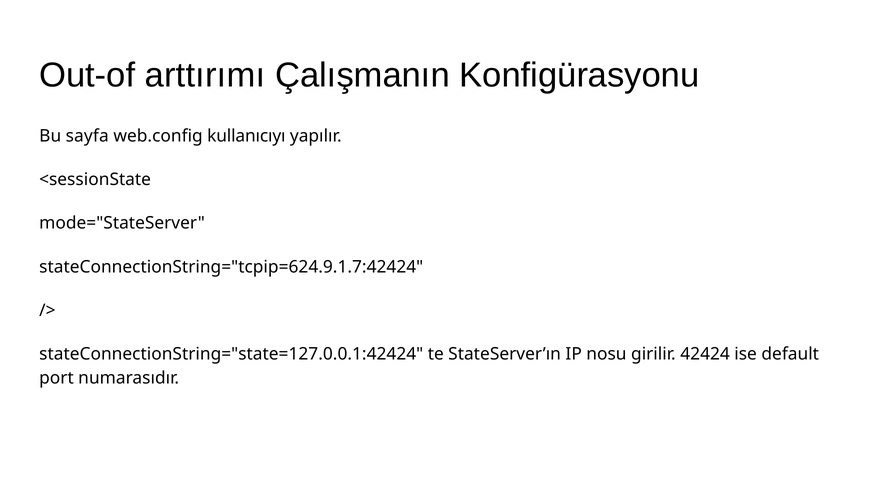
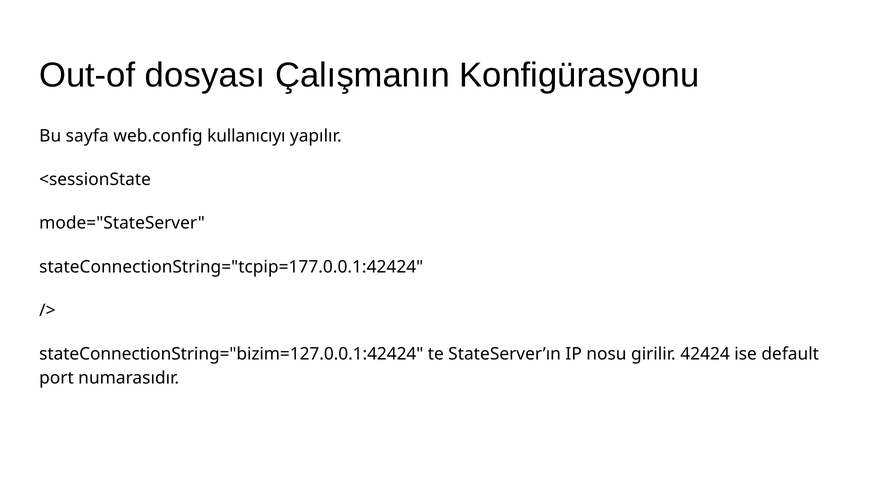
arttırımı: arttırımı -> dosyası
stateConnectionString="tcpip=624.9.1.7:42424: stateConnectionString="tcpip=624.9.1.7:42424 -> stateConnectionString="tcpip=177.0.0.1:42424
stateConnectionString="state=127.0.0.1:42424: stateConnectionString="state=127.0.0.1:42424 -> stateConnectionString="bizim=127.0.0.1:42424
